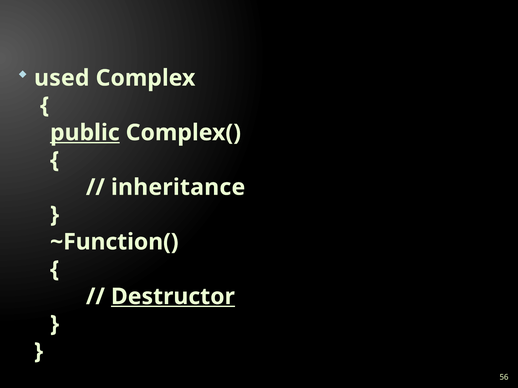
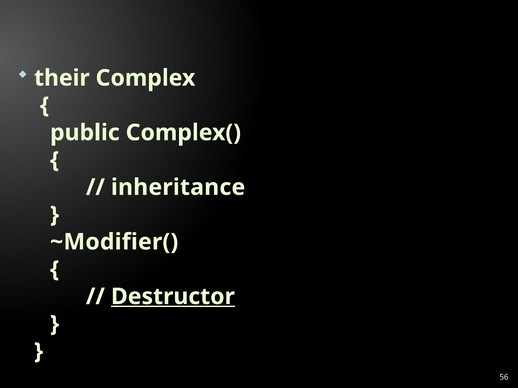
used: used -> their
public underline: present -> none
~Function(: ~Function( -> ~Modifier(
